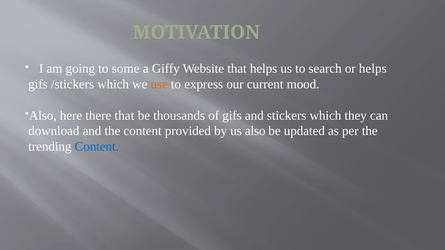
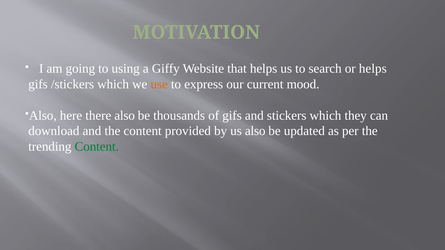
some: some -> using
there that: that -> also
Content at (97, 147) colour: blue -> green
